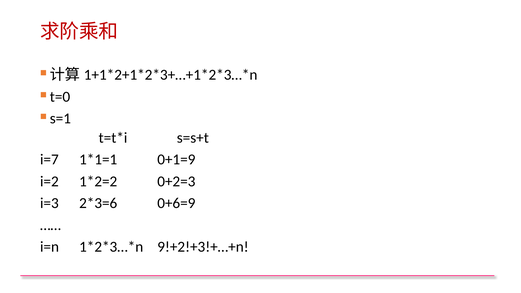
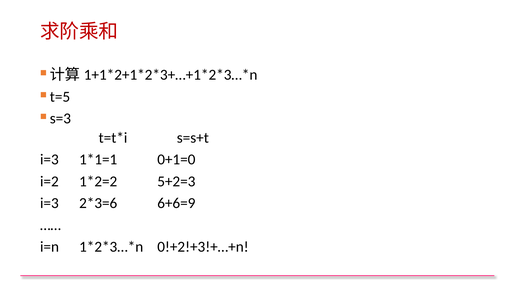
t=0: t=0 -> t=5
s=1: s=1 -> s=3
i=7 at (49, 160): i=7 -> i=3
0+1=9: 0+1=9 -> 0+1=0
0+2=3: 0+2=3 -> 5+2=3
0+6=9: 0+6=9 -> 6+6=9
9!+2!+3!+…+n: 9!+2!+3!+…+n -> 0!+2!+3!+…+n
